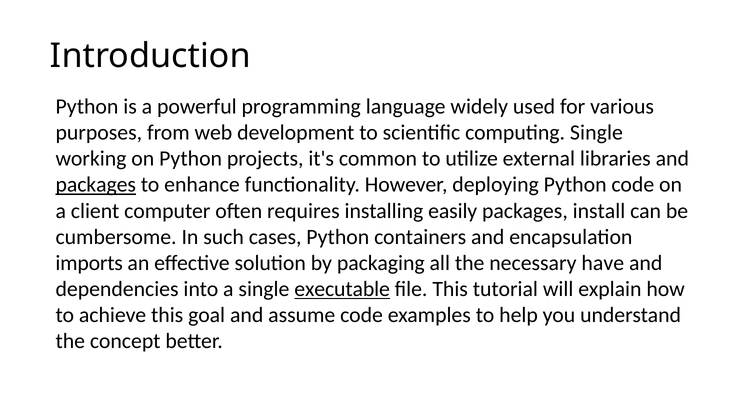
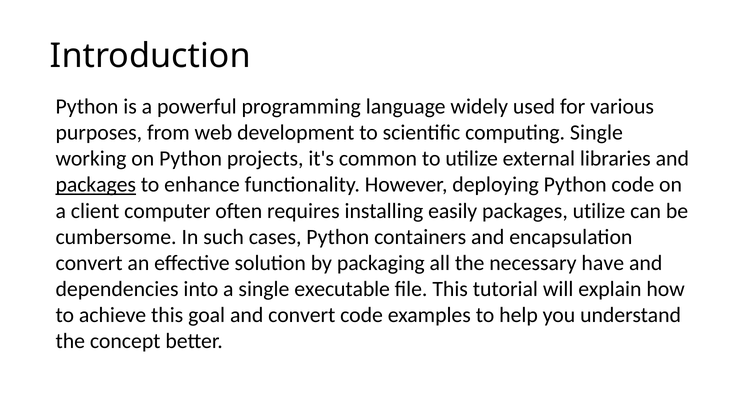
packages install: install -> utilize
imports at (89, 263): imports -> convert
executable underline: present -> none
and assume: assume -> convert
